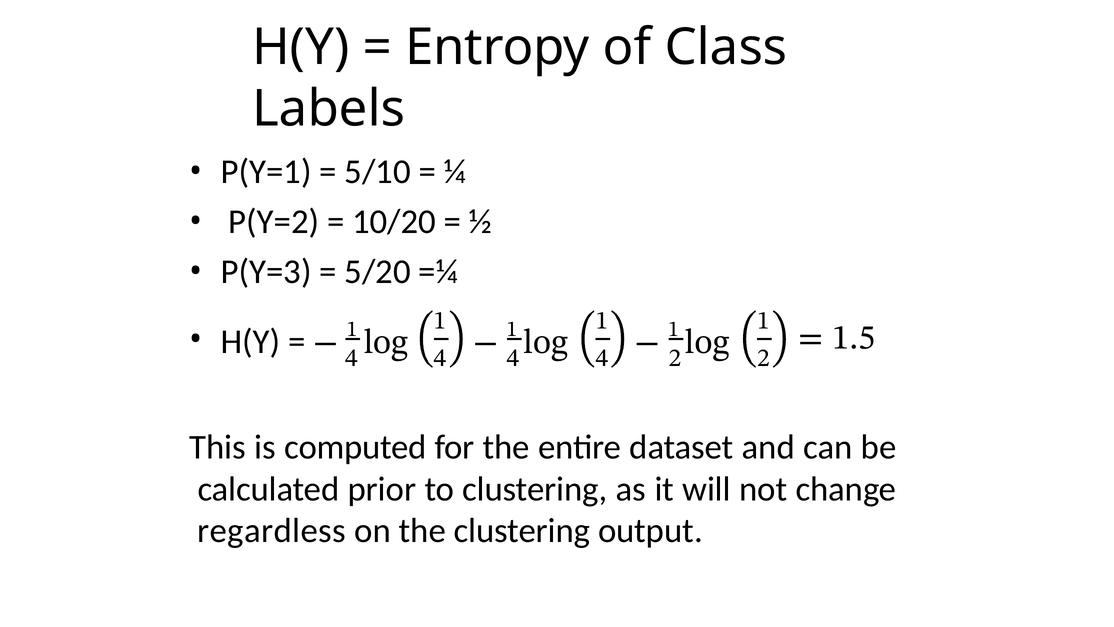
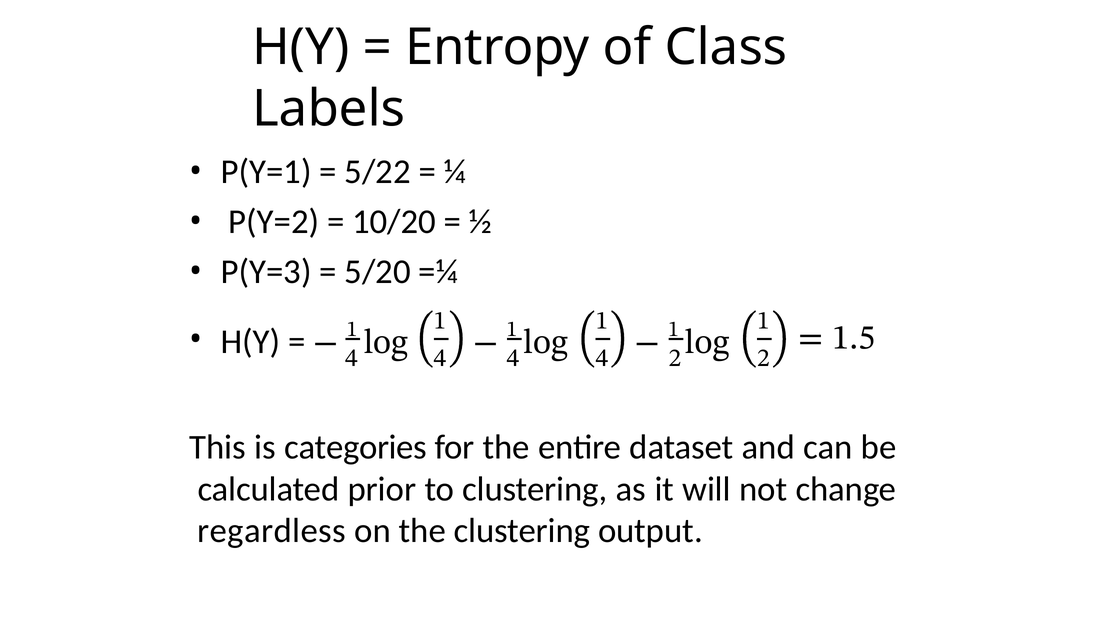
5/10: 5/10 -> 5/22
computed: computed -> categories
